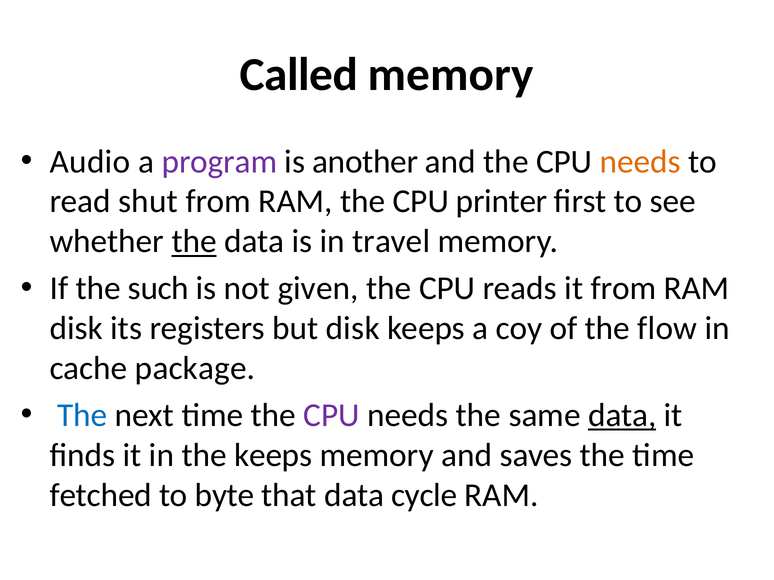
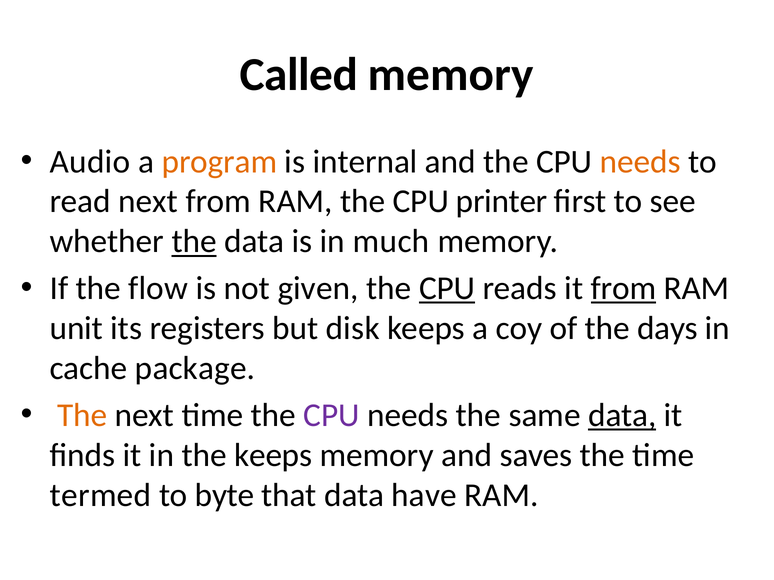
program colour: purple -> orange
another: another -> internal
read shut: shut -> next
travel: travel -> much
such: such -> flow
CPU at (447, 289) underline: none -> present
from at (624, 289) underline: none -> present
disk at (76, 329): disk -> unit
flow: flow -> days
The at (82, 415) colour: blue -> orange
fetched: fetched -> termed
cycle: cycle -> have
